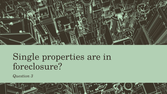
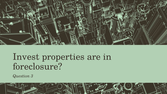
Single: Single -> Invest
